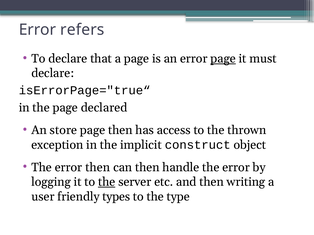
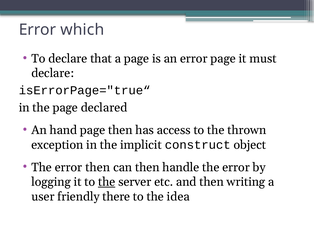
refers: refers -> which
page at (223, 59) underline: present -> none
store: store -> hand
types: types -> there
type: type -> idea
